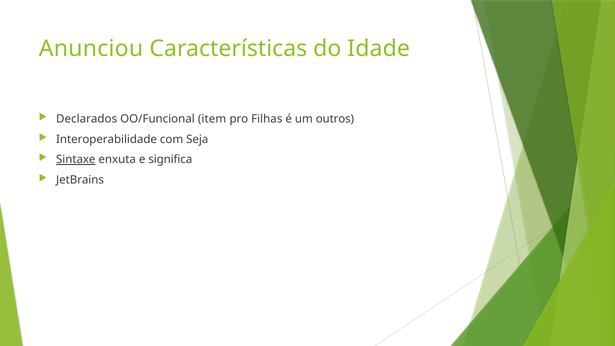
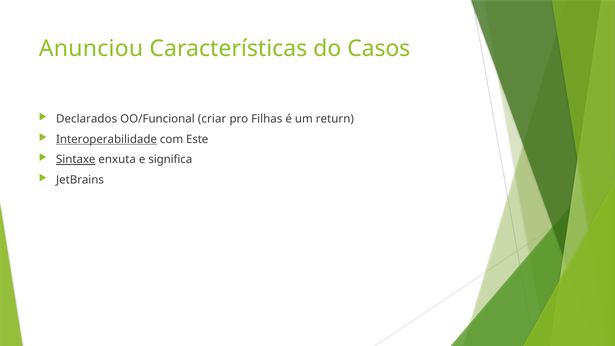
Idade: Idade -> Casos
item: item -> criar
outros: outros -> return
Interoperabilidade underline: none -> present
Seja: Seja -> Este
